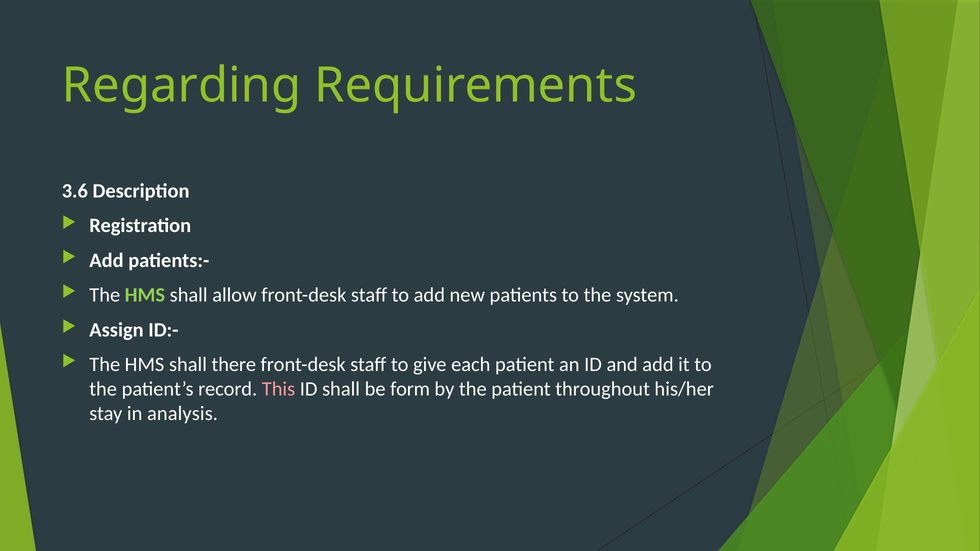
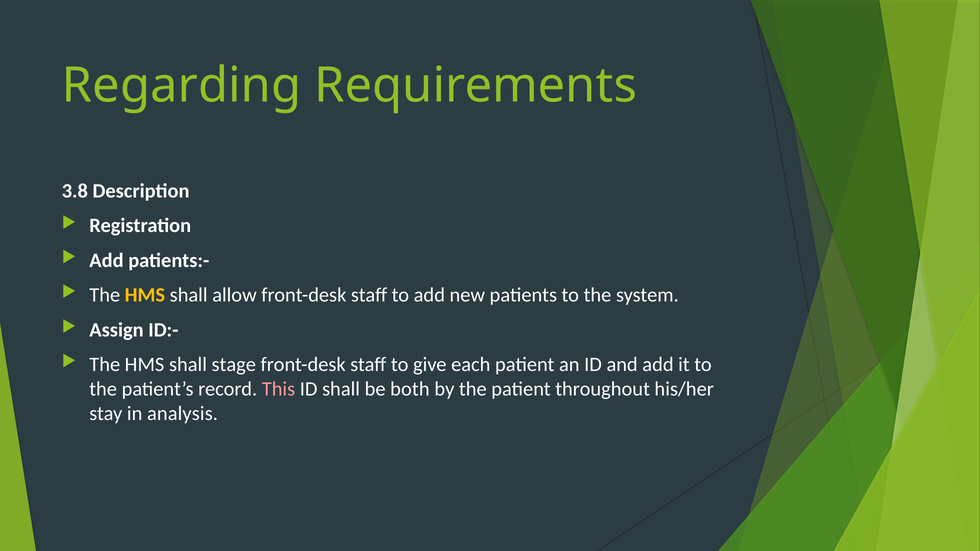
3.6: 3.6 -> 3.8
HMS at (145, 295) colour: light green -> yellow
there: there -> stage
form: form -> both
